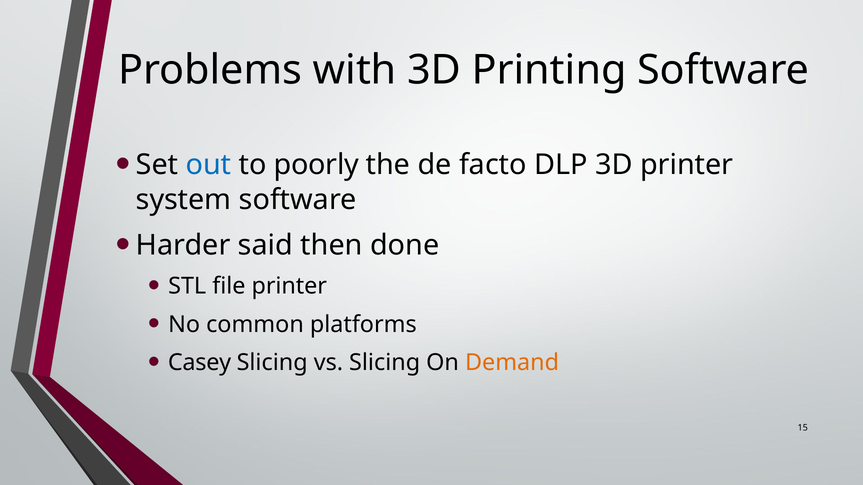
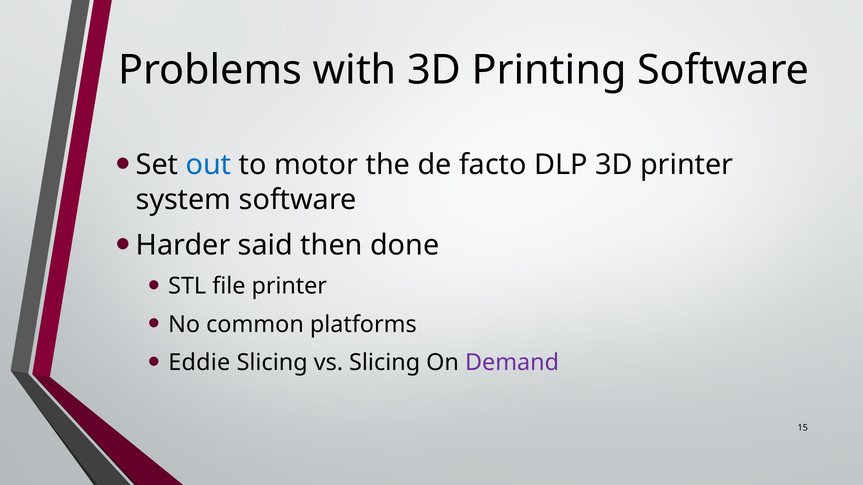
poorly: poorly -> motor
Casey: Casey -> Eddie
Demand colour: orange -> purple
